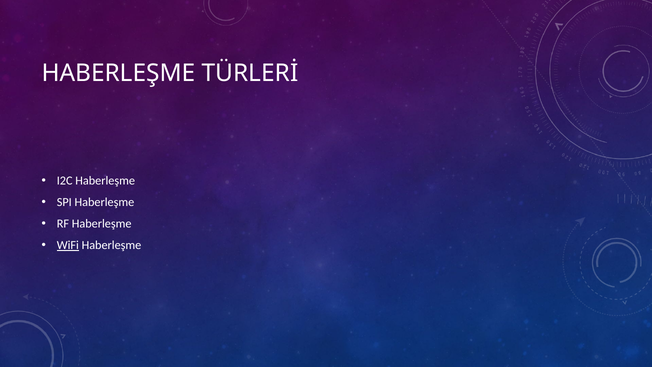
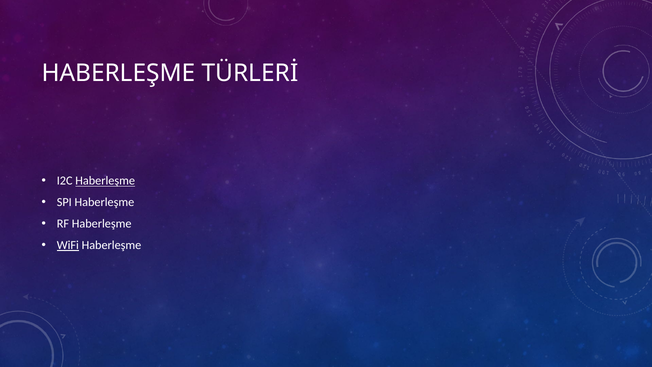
Haberleşme at (105, 181) underline: none -> present
